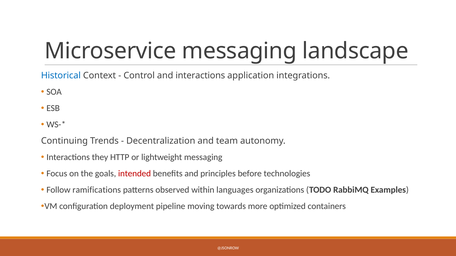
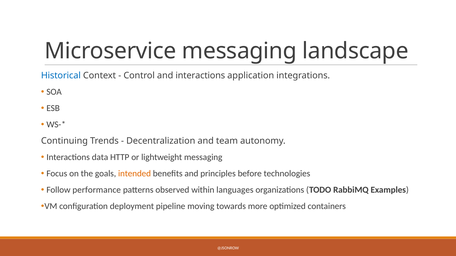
they: they -> data
intended colour: red -> orange
ramifications: ramifications -> performance
